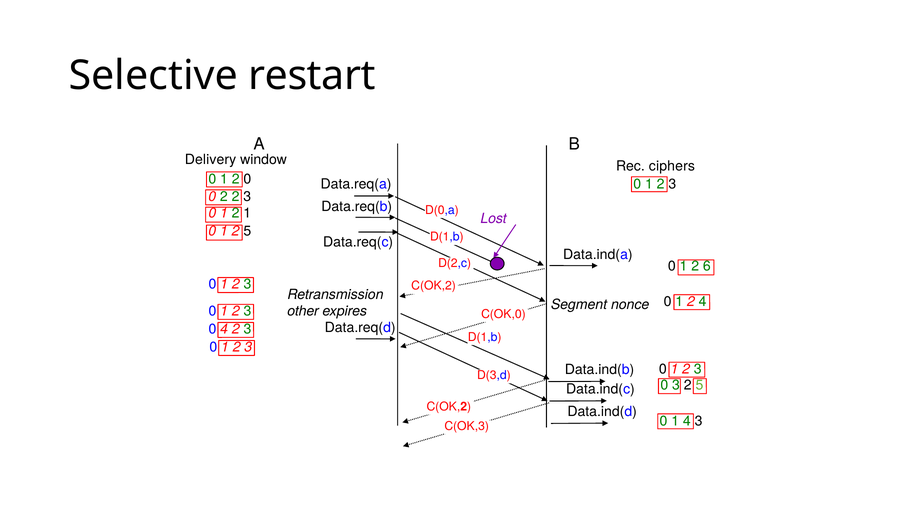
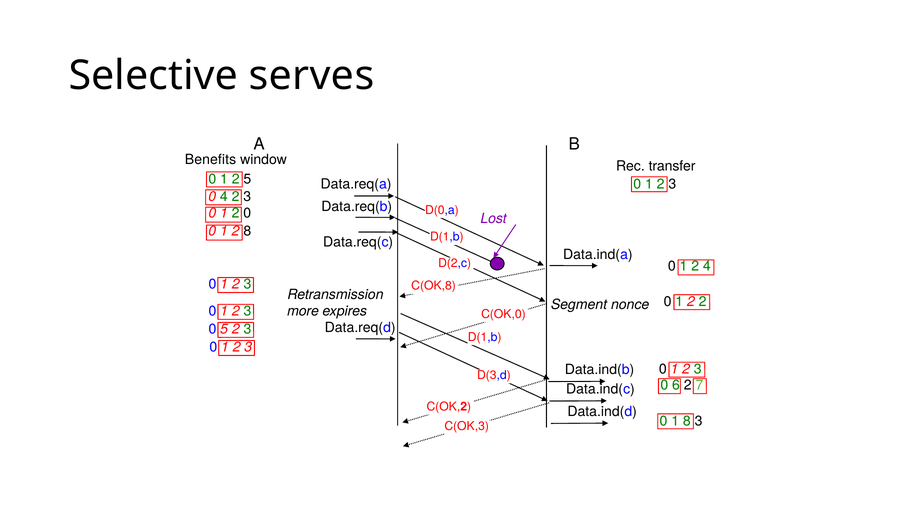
restart: restart -> serves
Delivery: Delivery -> Benefits
ciphers: ciphers -> transfer
2 0: 0 -> 5
0 2: 2 -> 4
2 1: 1 -> 0
1 2 5: 5 -> 8
2 6: 6 -> 4
C(OK,2 at (434, 286): C(OK,2 -> C(OK,8
2 4: 4 -> 2
other: other -> more
0 4: 4 -> 5
0 3: 3 -> 6
5 at (699, 385): 5 -> 7
1 4: 4 -> 8
